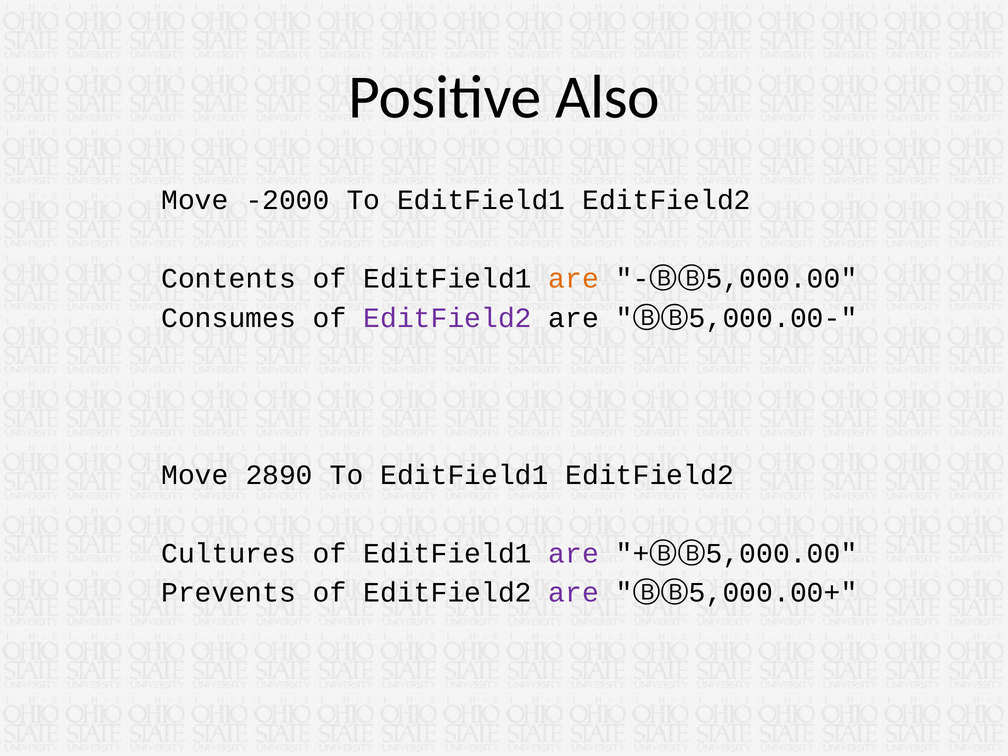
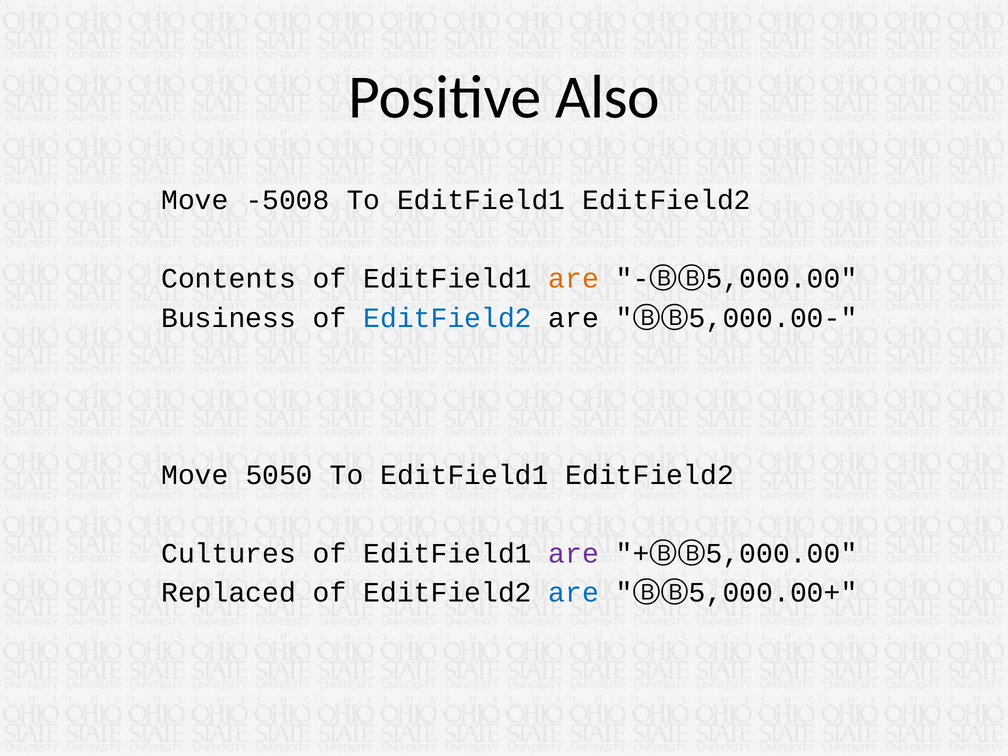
-2000: -2000 -> -5008
Consumes: Consumes -> Business
EditField2 at (448, 318) colour: purple -> blue
2890: 2890 -> 5050
Prevents: Prevents -> Replaced
are at (574, 593) colour: purple -> blue
